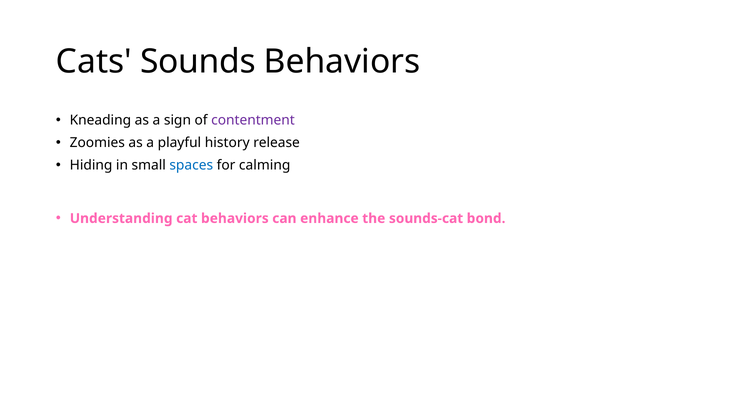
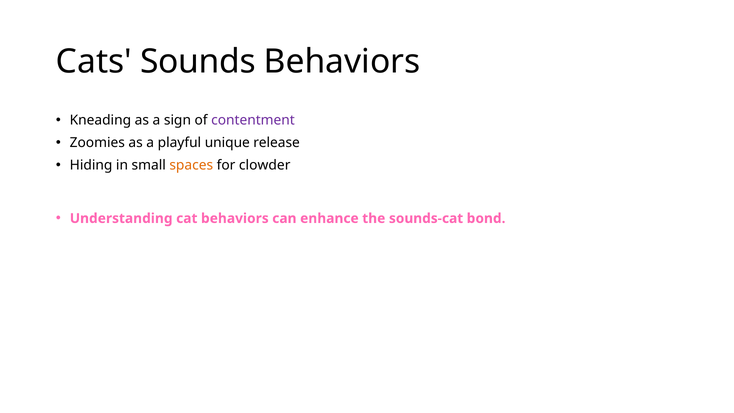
history: history -> unique
spaces colour: blue -> orange
calming: calming -> clowder
